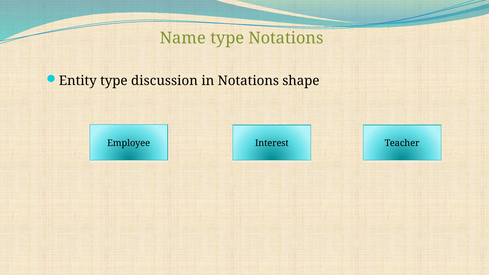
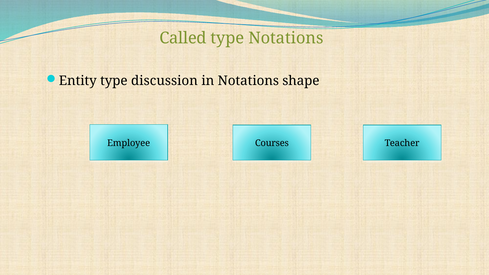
Name: Name -> Called
Interest: Interest -> Courses
